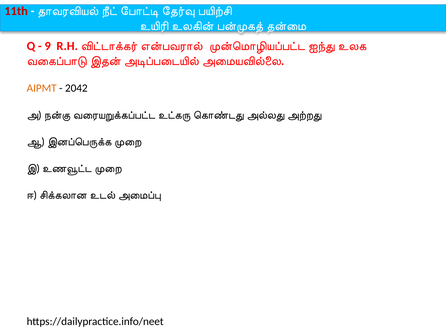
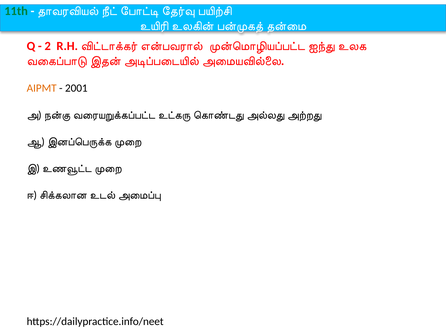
11th colour: red -> green
9: 9 -> 2
2042: 2042 -> 2001
